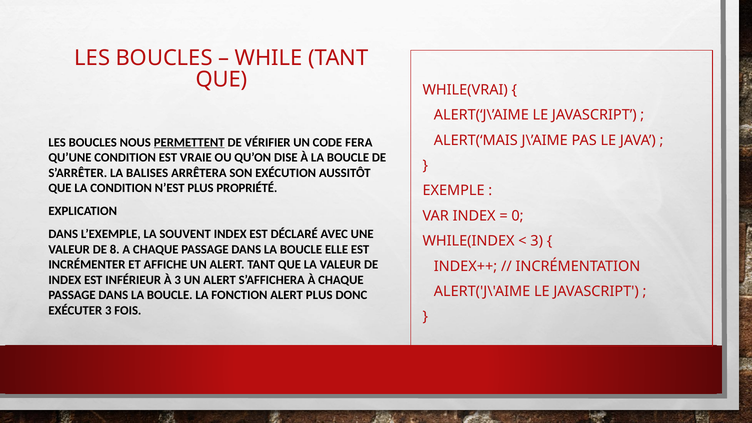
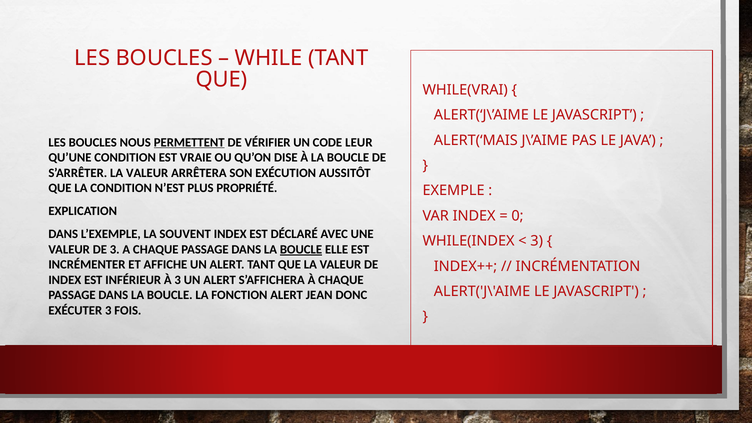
FERA: FERA -> LEUR
S’ARRÊTER LA BALISES: BALISES -> VALEUR
DE 8: 8 -> 3
BOUCLE at (301, 249) underline: none -> present
ALERT PLUS: PLUS -> JEAN
